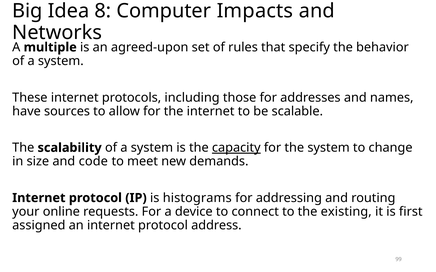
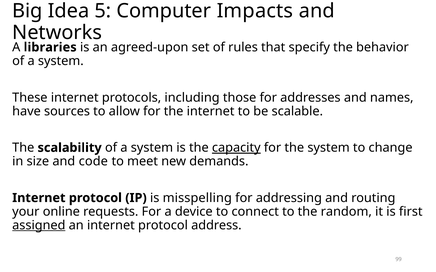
8: 8 -> 5
multiple: multiple -> libraries
histograms: histograms -> misspelling
existing: existing -> random
assigned underline: none -> present
